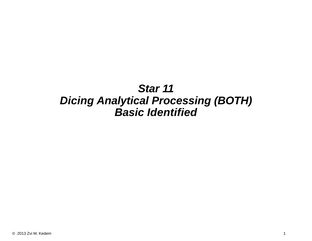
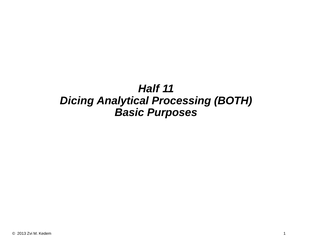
Star: Star -> Half
Identified: Identified -> Purposes
